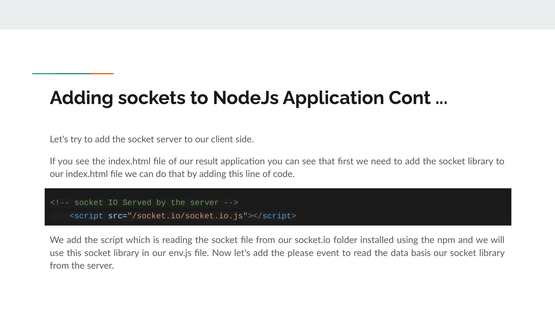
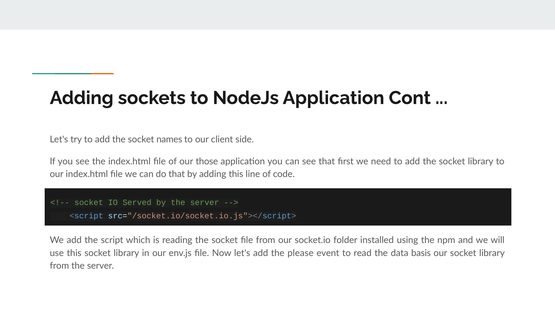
socket server: server -> names
result: result -> those
